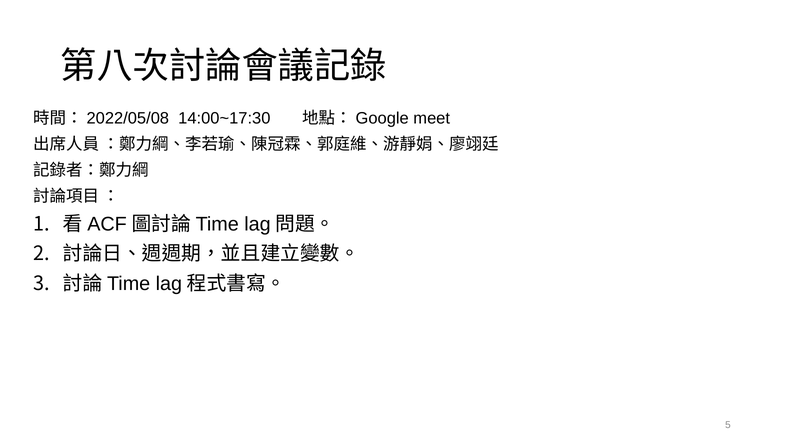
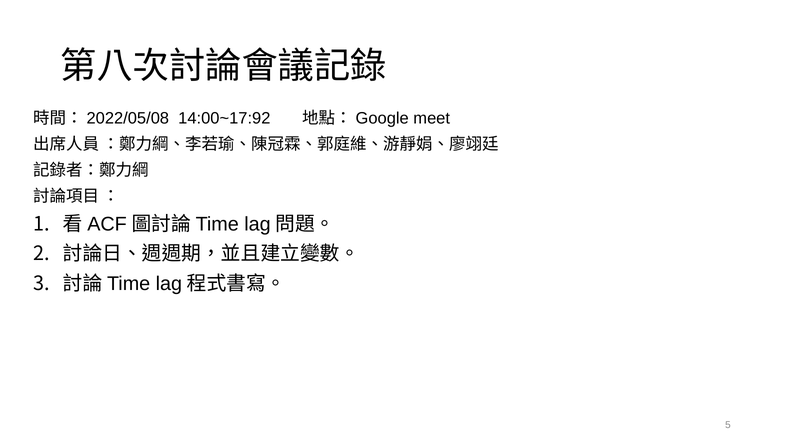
14:00~17:30: 14:00~17:30 -> 14:00~17:92
